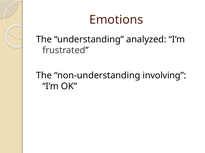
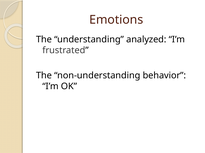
involving: involving -> behavior
